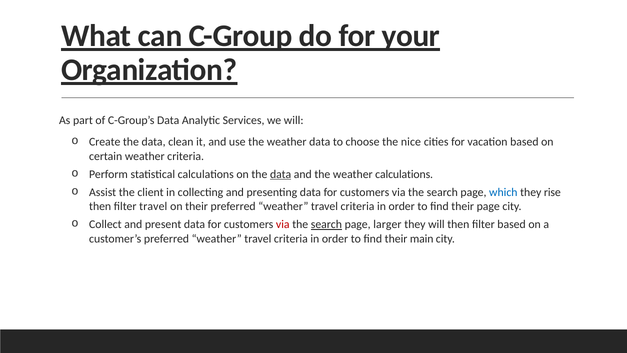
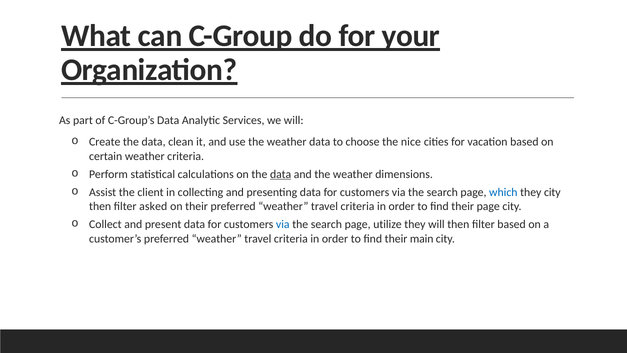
weather calculations: calculations -> dimensions
they rise: rise -> city
filter travel: travel -> asked
via at (283, 224) colour: red -> blue
search at (326, 224) underline: present -> none
larger: larger -> utilize
